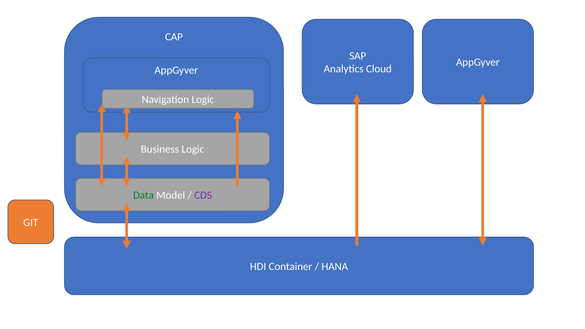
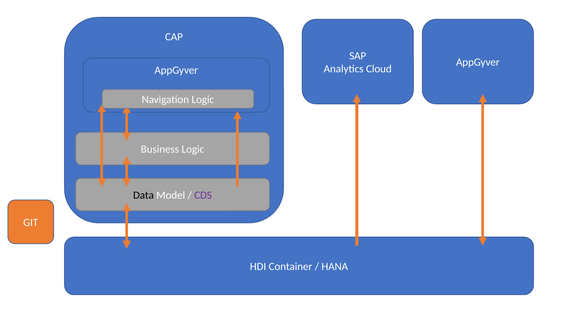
Data colour: green -> black
